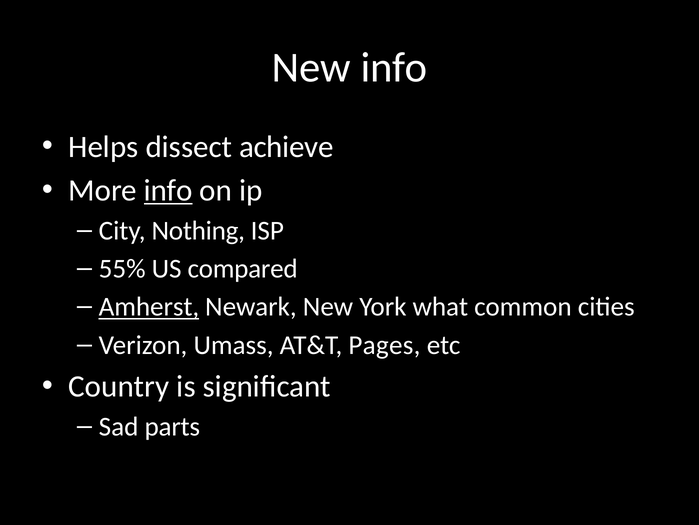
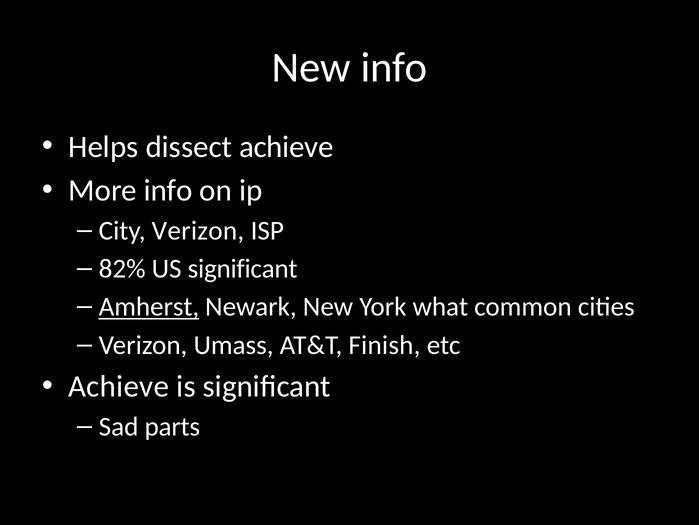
info at (168, 190) underline: present -> none
City Nothing: Nothing -> Verizon
55%: 55% -> 82%
US compared: compared -> significant
Pages: Pages -> Finish
Country at (119, 386): Country -> Achieve
